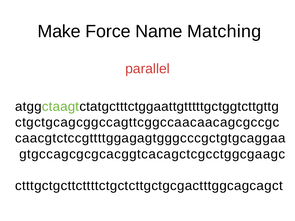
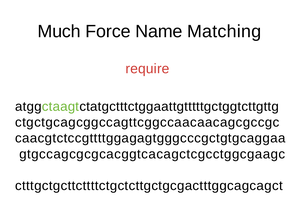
Make: Make -> Much
parallel: parallel -> require
